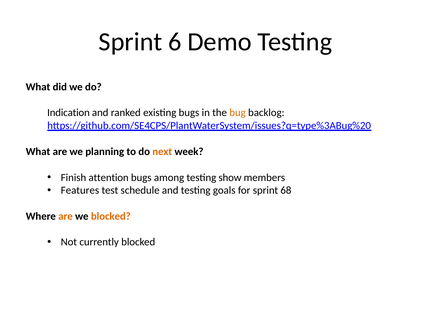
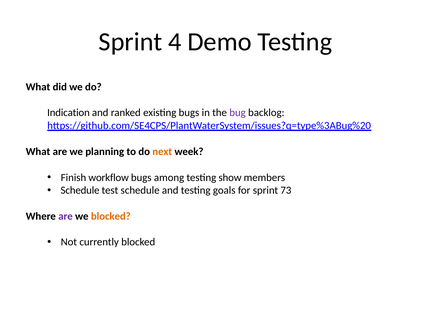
6: 6 -> 4
bug colour: orange -> purple
attention: attention -> workflow
Features at (80, 191): Features -> Schedule
68: 68 -> 73
are at (66, 216) colour: orange -> purple
